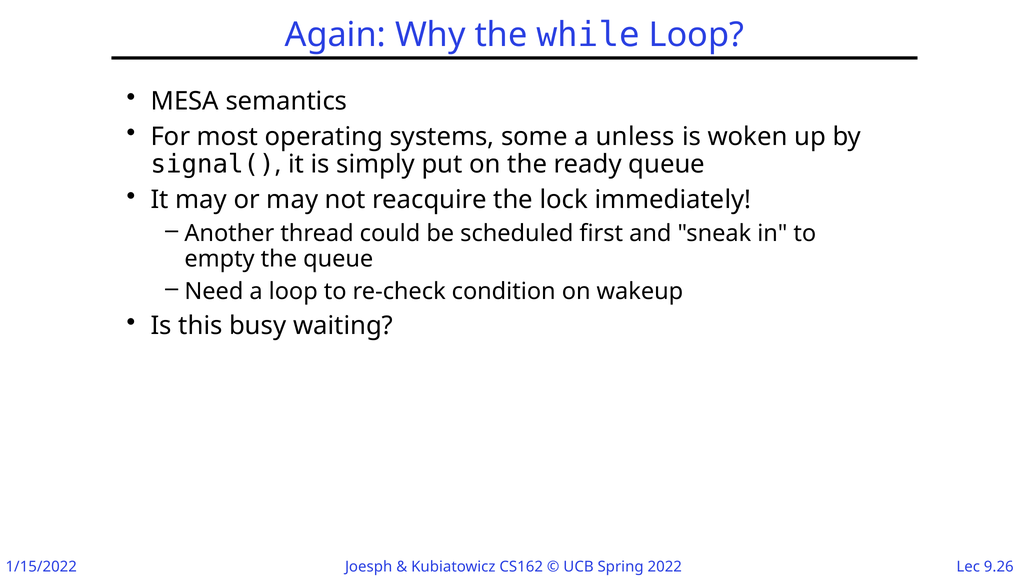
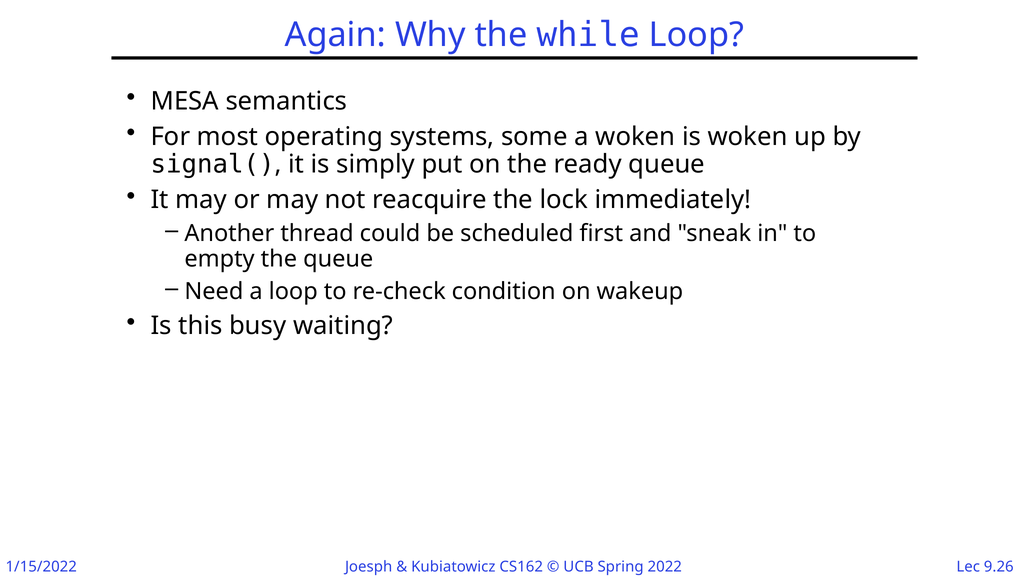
a unless: unless -> woken
